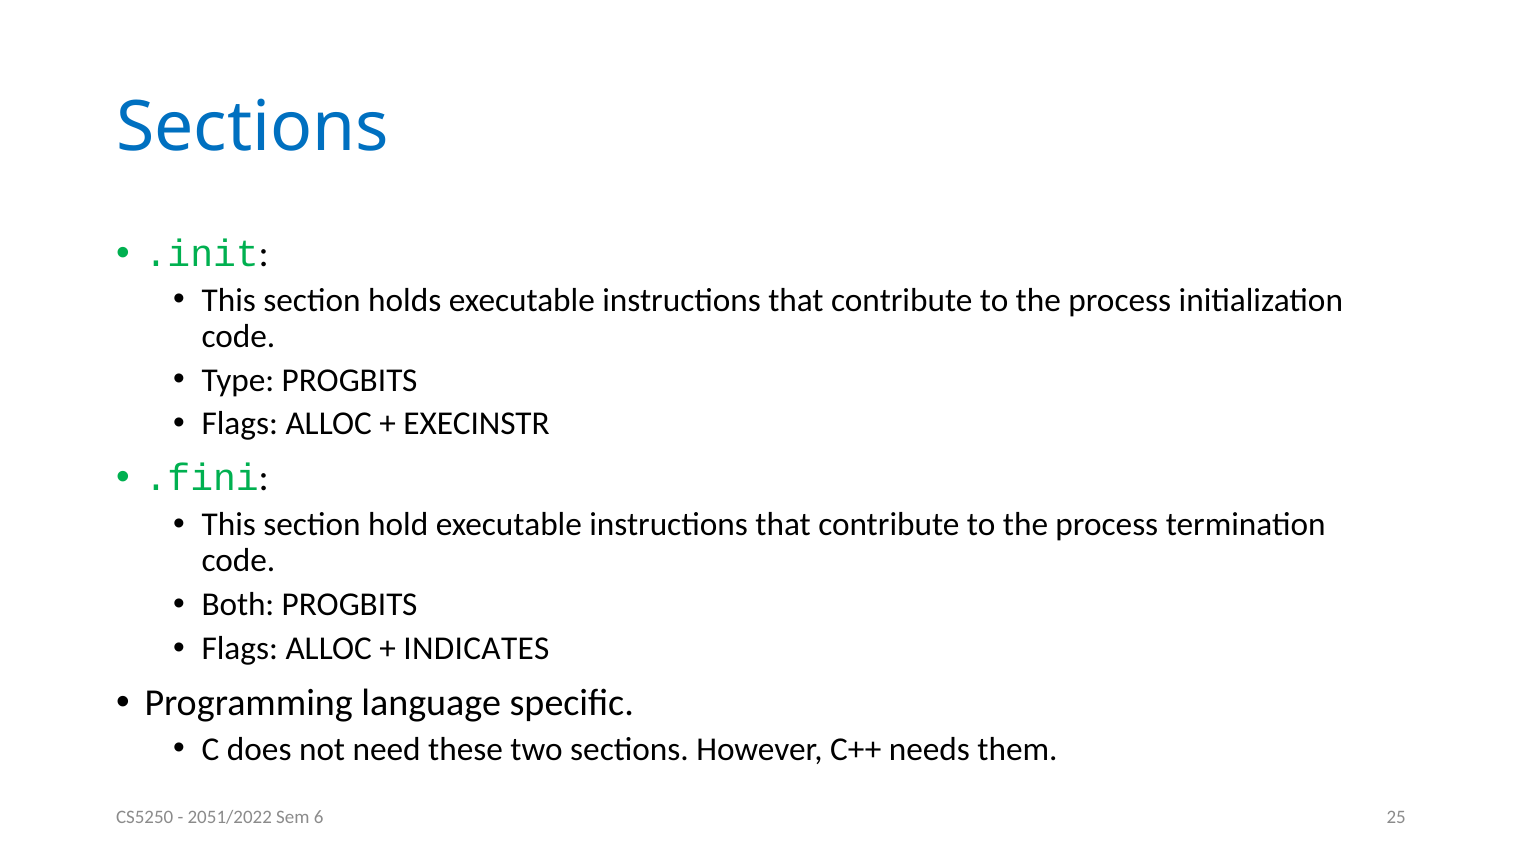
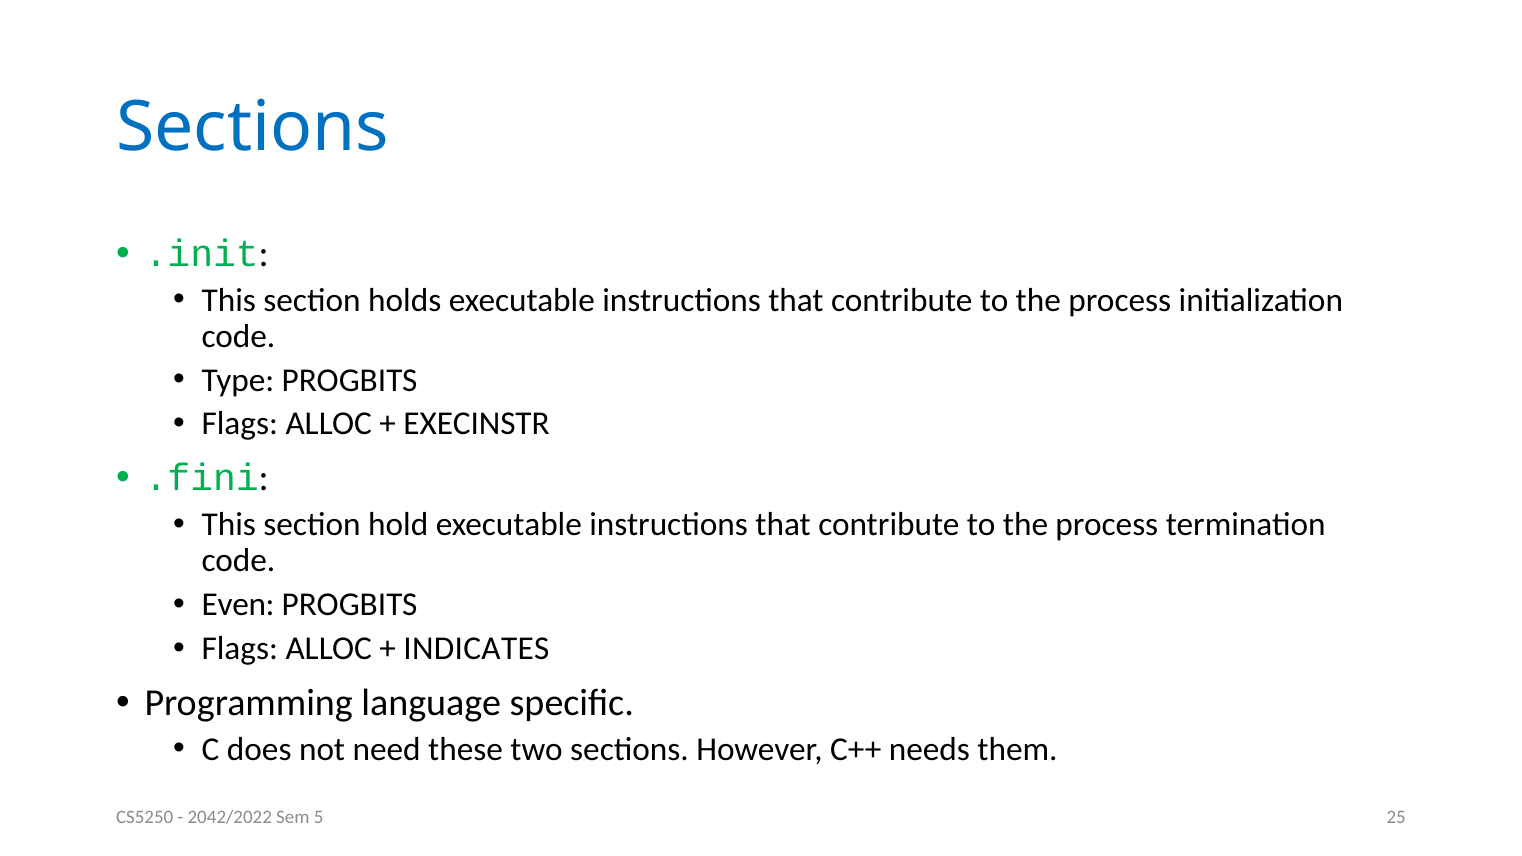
Both: Both -> Even
2051/2022: 2051/2022 -> 2042/2022
6: 6 -> 5
